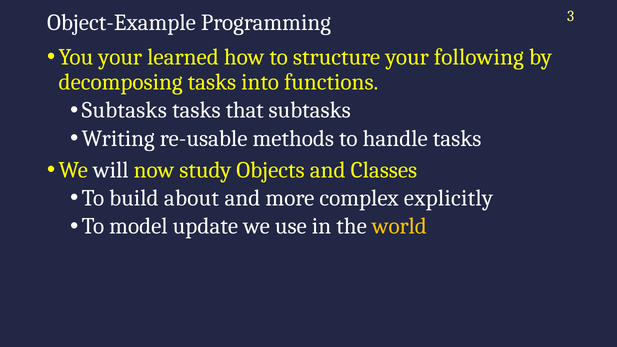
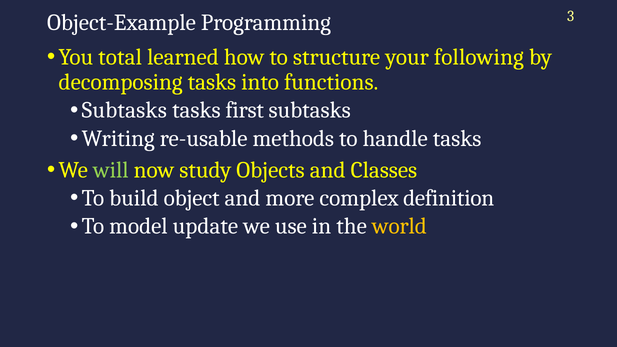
You your: your -> total
that: that -> first
will colour: white -> light green
about: about -> object
explicitly: explicitly -> definition
